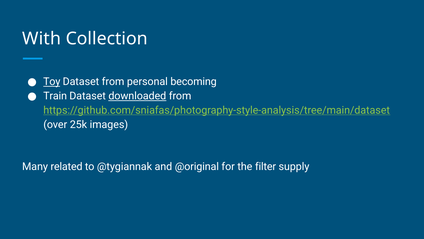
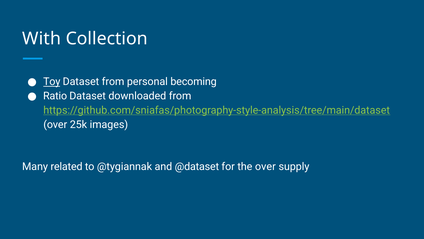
Train: Train -> Ratio
downloaded underline: present -> none
@original: @original -> @dataset
the filter: filter -> over
